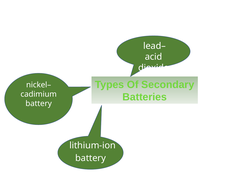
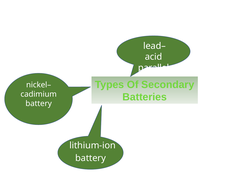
dioxide: dioxide -> parallel
